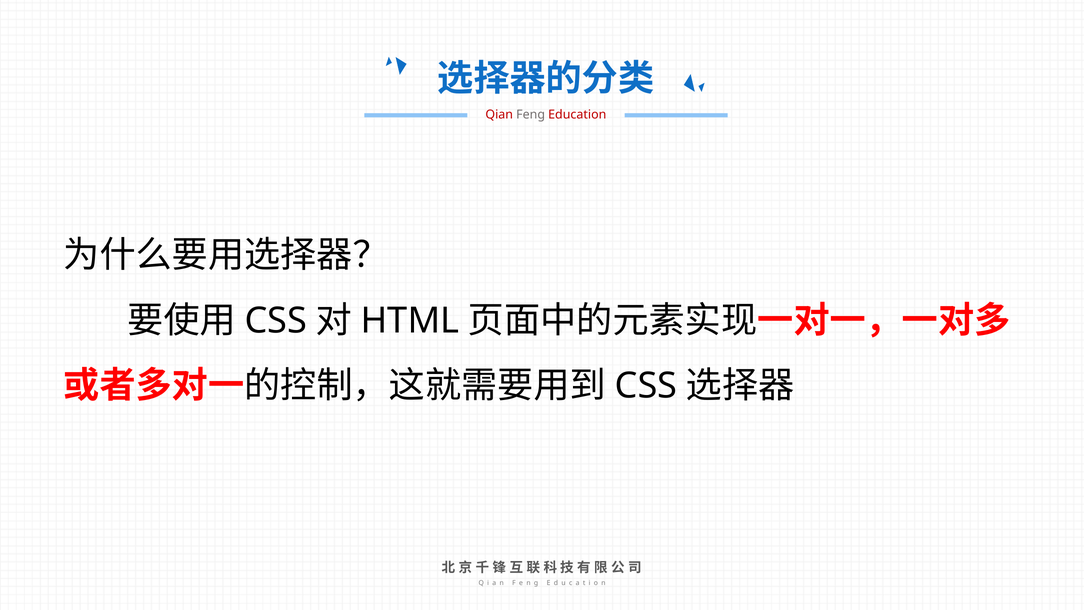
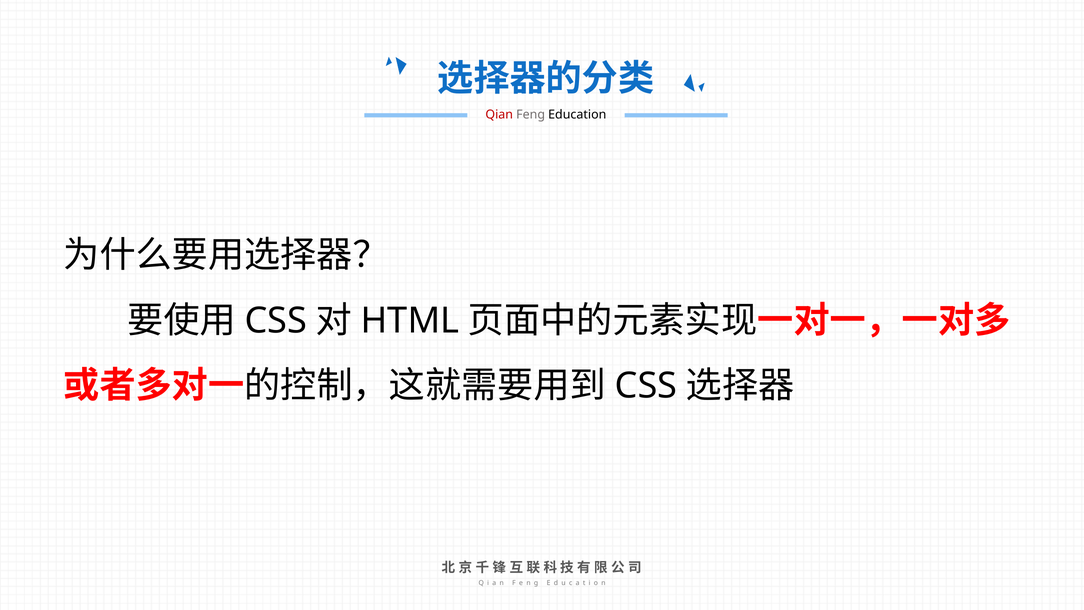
Education colour: red -> black
